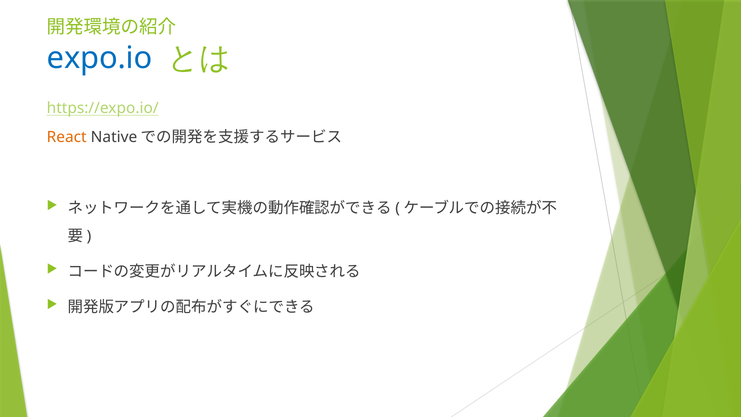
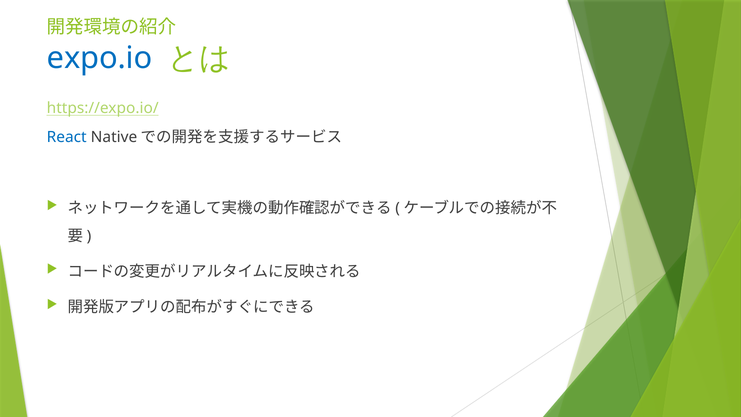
React colour: orange -> blue
